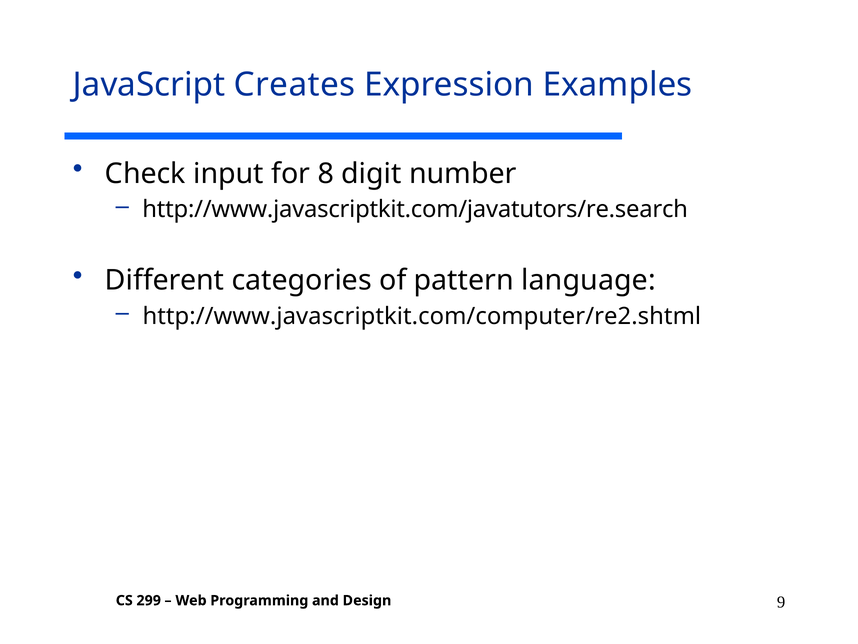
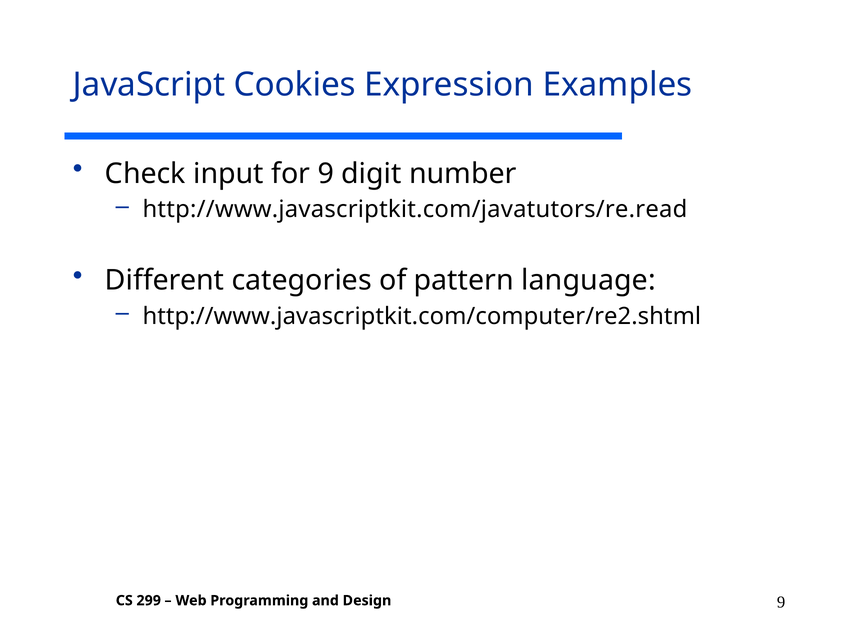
Creates: Creates -> Cookies
for 8: 8 -> 9
http://www.javascriptkit.com/javatutors/re.search: http://www.javascriptkit.com/javatutors/re.search -> http://www.javascriptkit.com/javatutors/re.read
